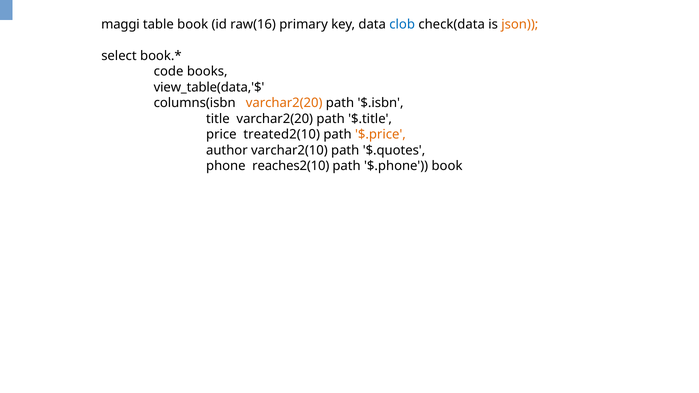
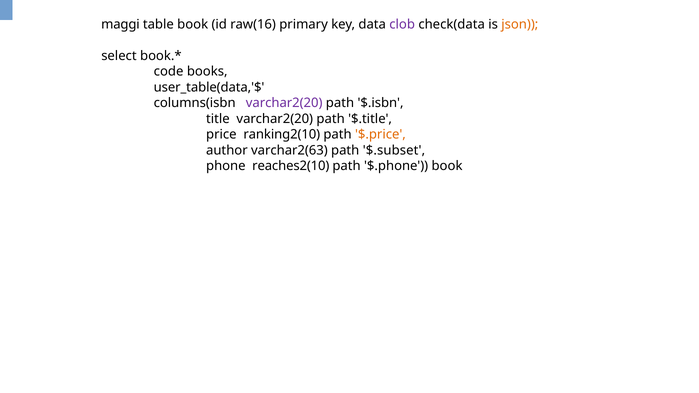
clob colour: blue -> purple
view_table(data,'$: view_table(data,'$ -> user_table(data,'$
varchar2(20 at (284, 103) colour: orange -> purple
treated2(10: treated2(10 -> ranking2(10
varchar2(10: varchar2(10 -> varchar2(63
$.quotes: $.quotes -> $.subset
